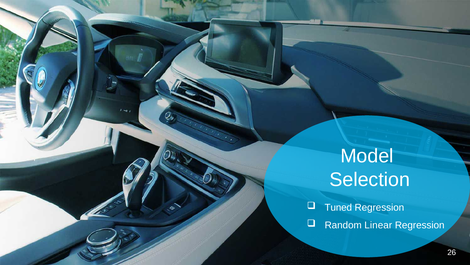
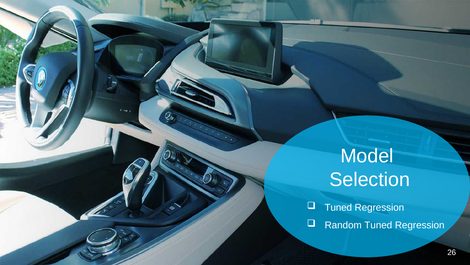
Random Linear: Linear -> Tuned
